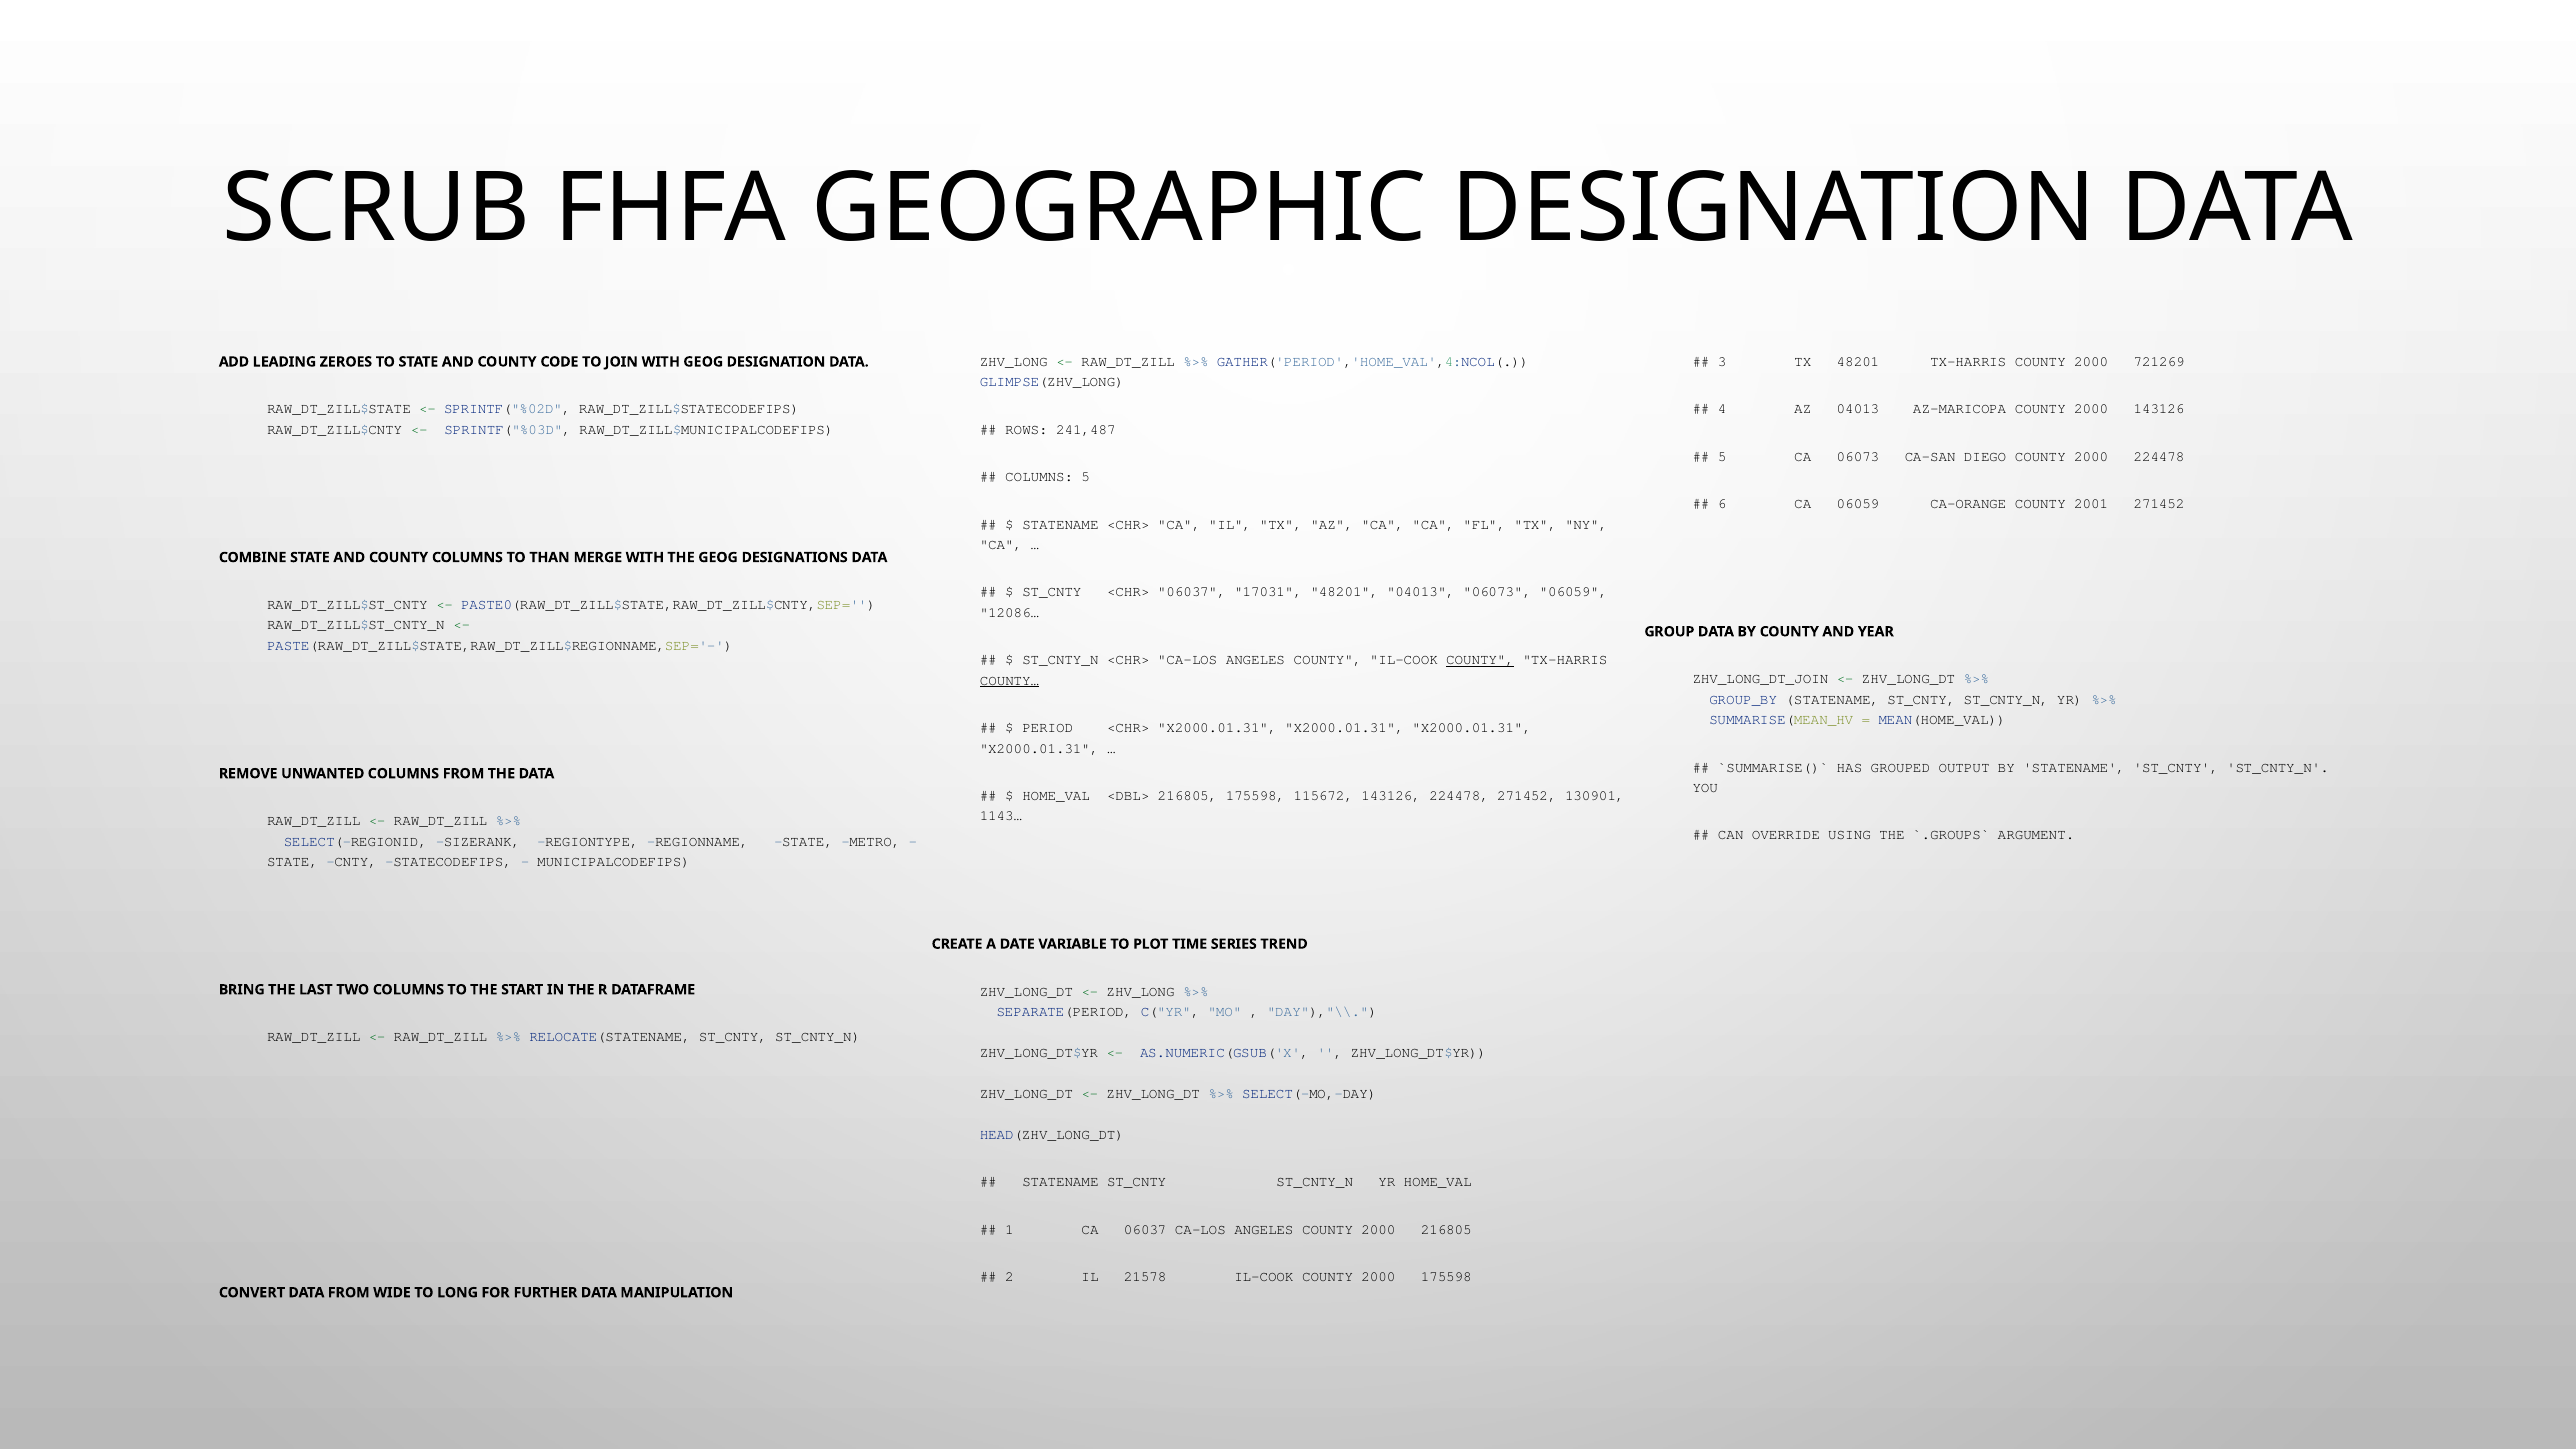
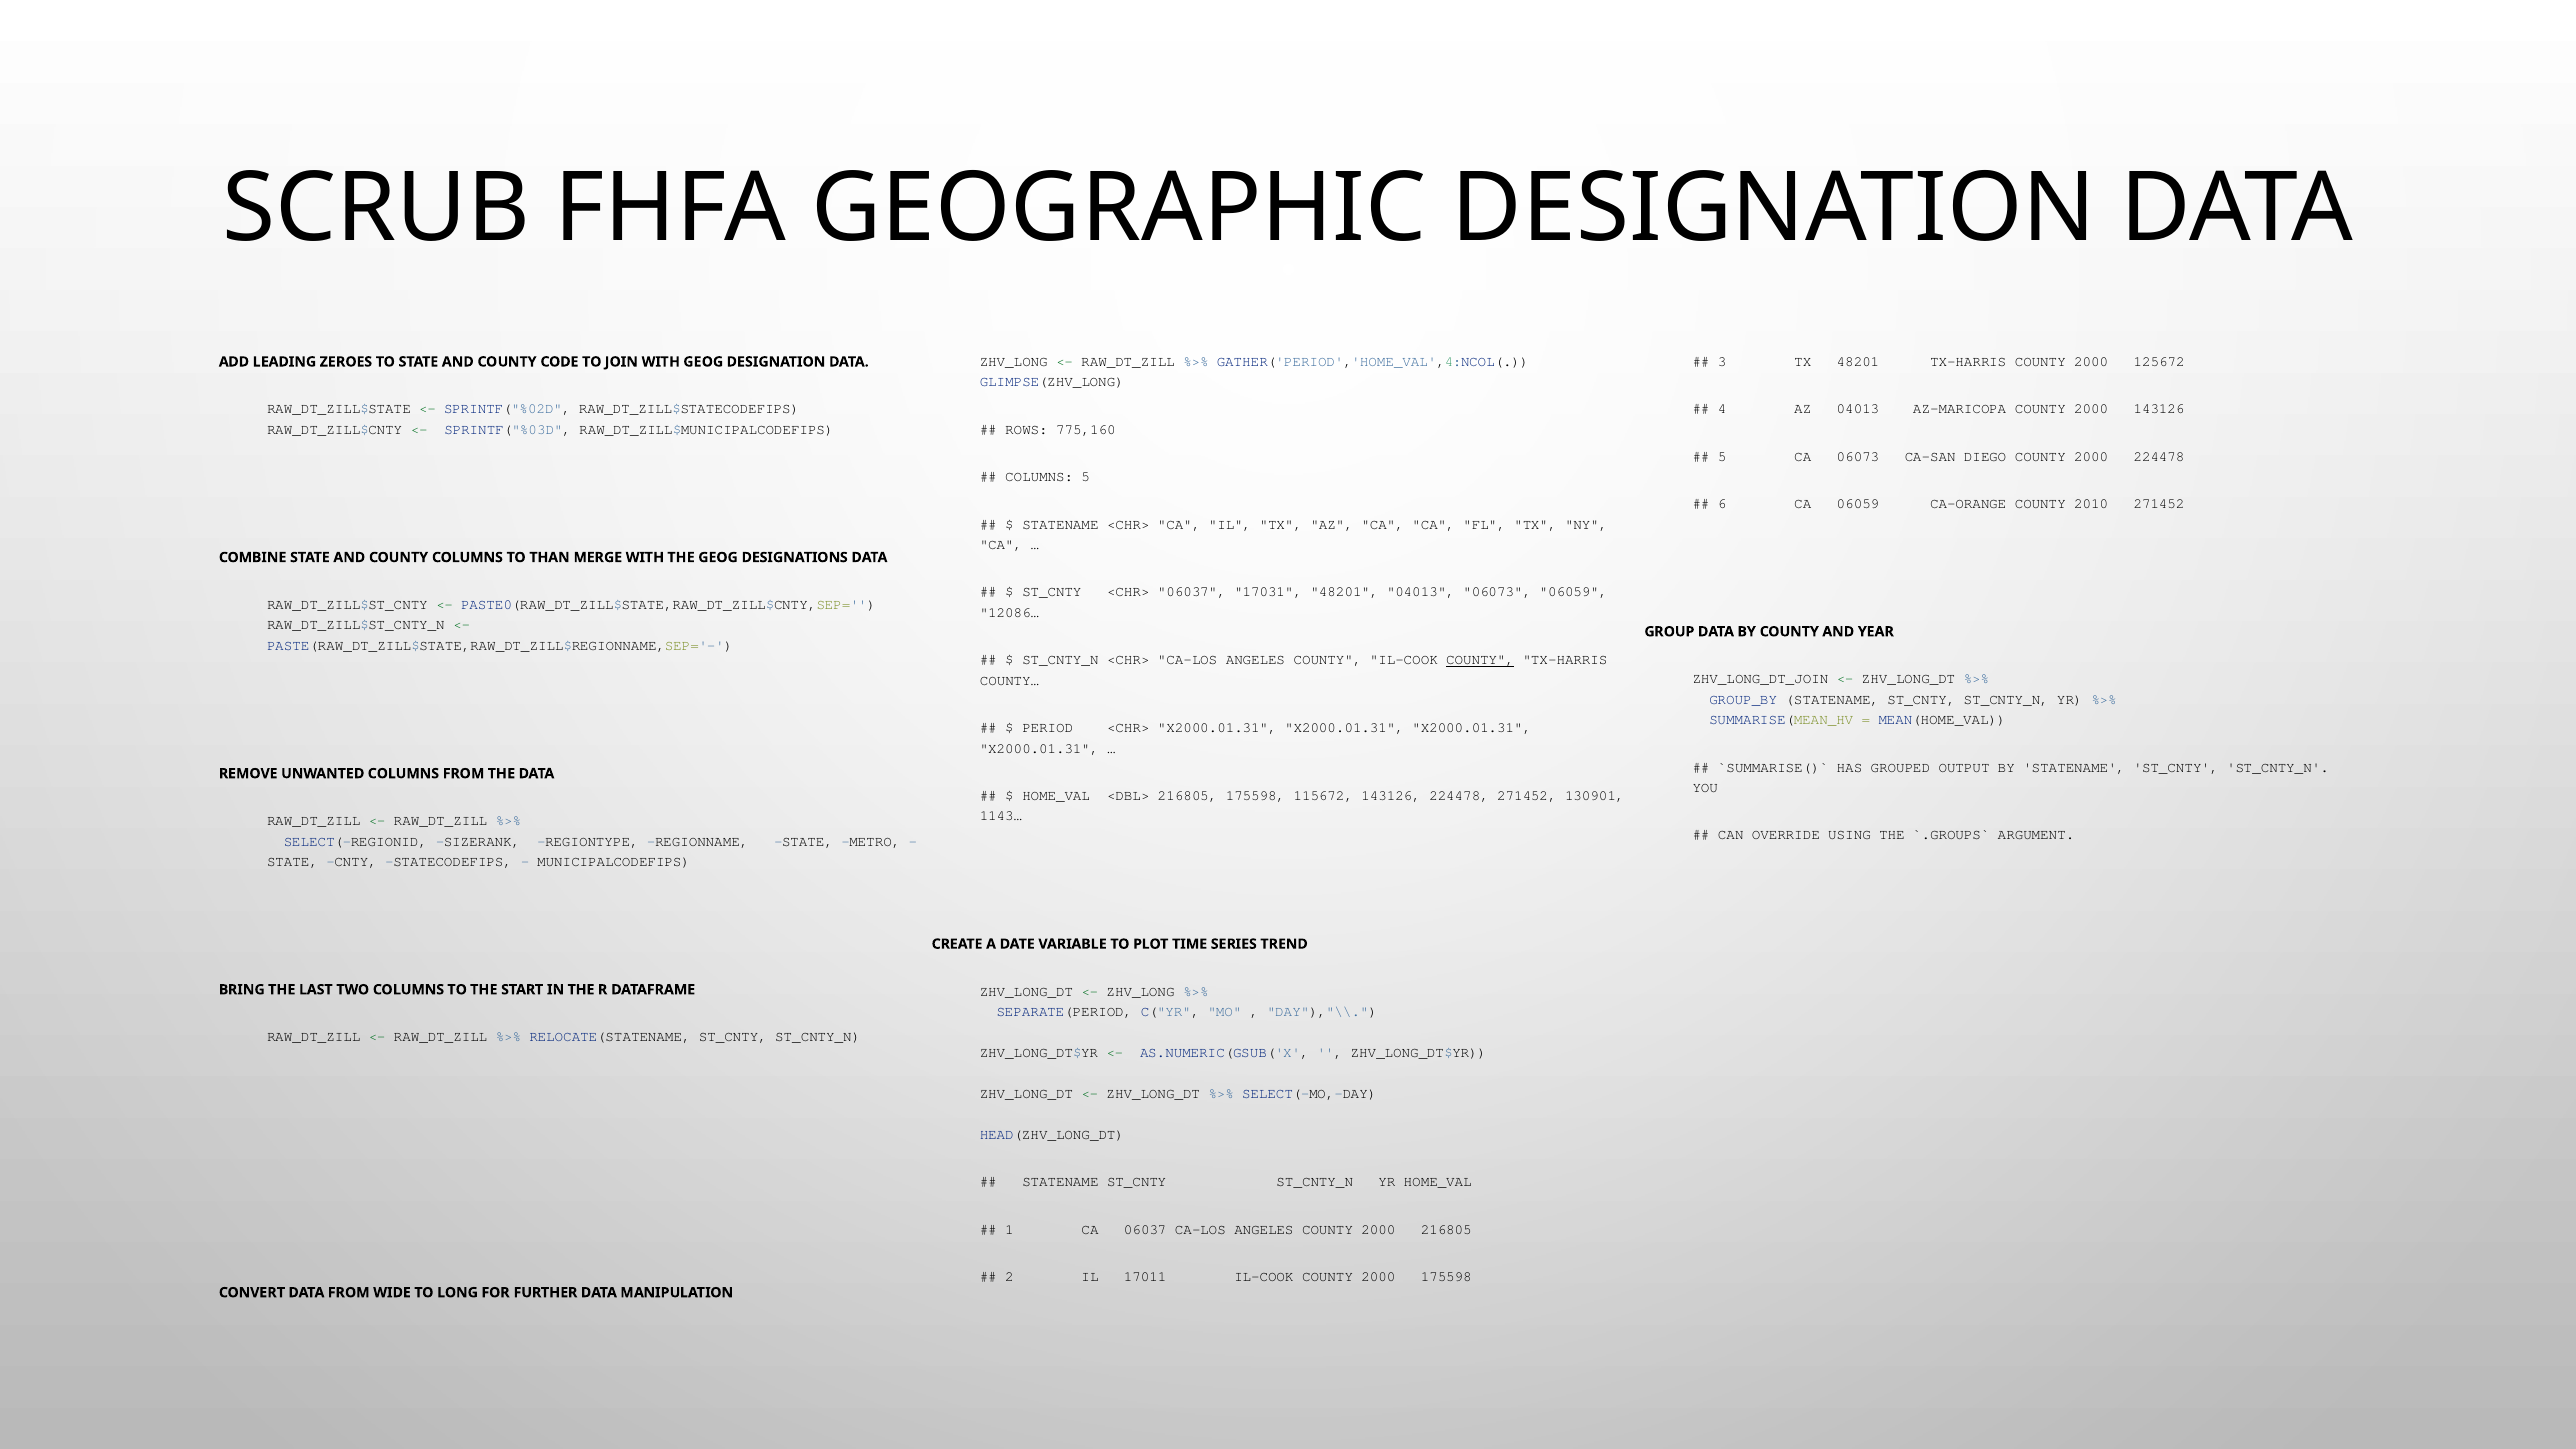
721269: 721269 -> 125672
241,487: 241,487 -> 775,160
2001: 2001 -> 2010
COUNTY… underline: present -> none
21578: 21578 -> 17011
